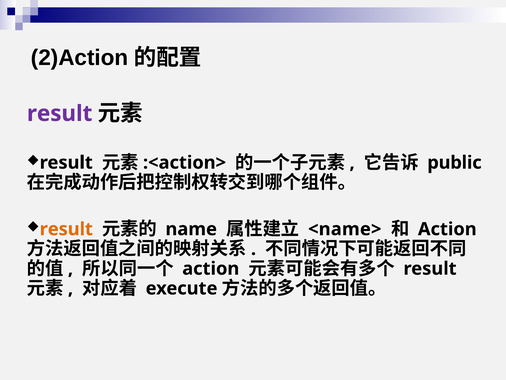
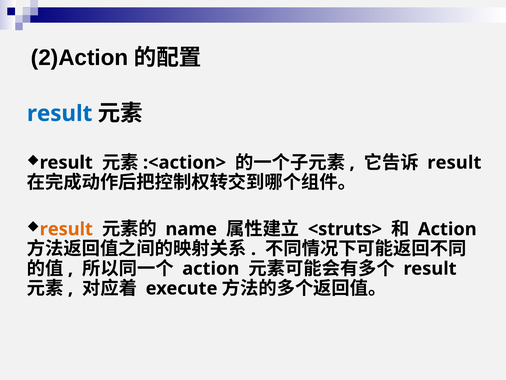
result at (60, 113) colour: purple -> blue
public at (454, 162): public -> result
<name>: <name> -> <struts>
